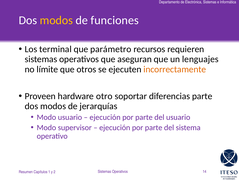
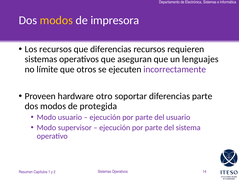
funciones: funciones -> impresora
Los terminal: terminal -> recursos
que parámetro: parámetro -> diferencias
incorrectamente colour: orange -> purple
jerarquías: jerarquías -> protegida
